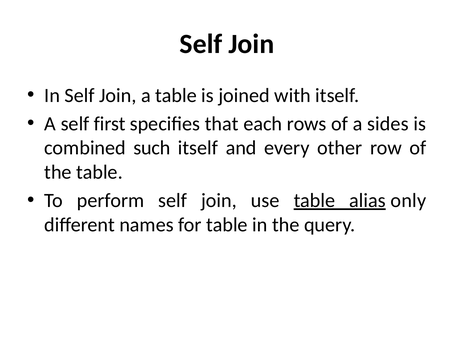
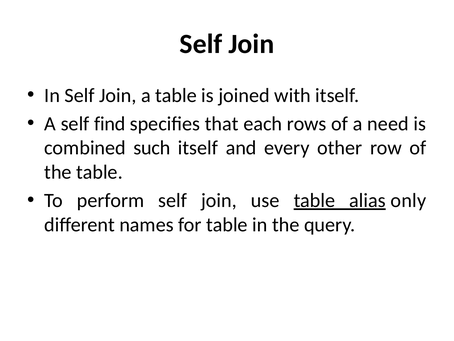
first: first -> find
sides: sides -> need
